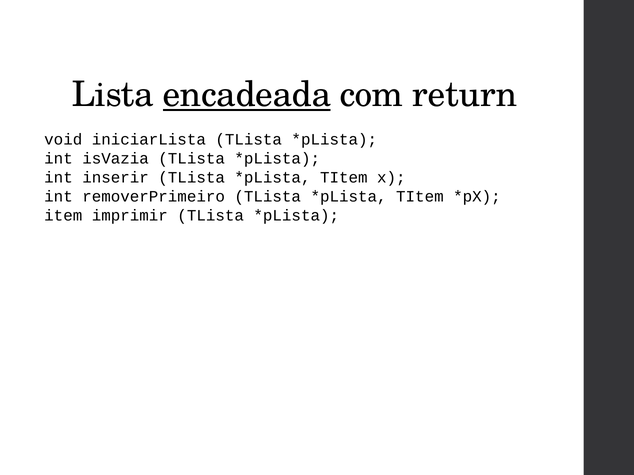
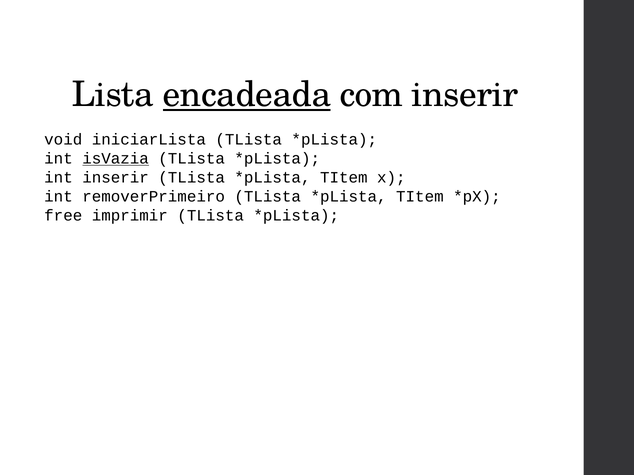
com return: return -> inserir
isVazia underline: none -> present
item: item -> free
